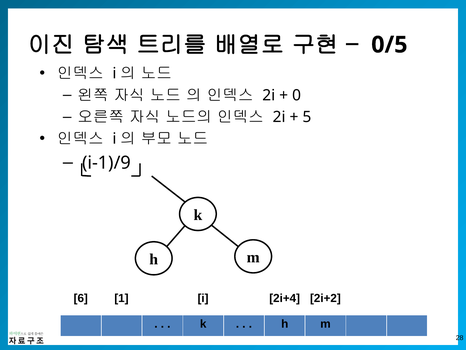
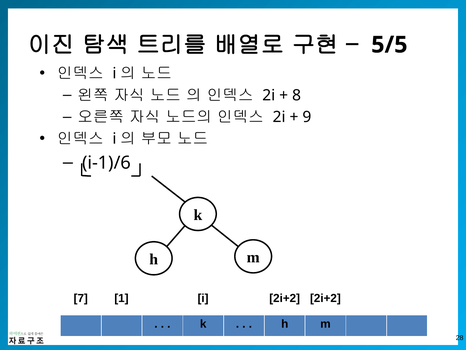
0/5: 0/5 -> 5/5
0: 0 -> 8
5: 5 -> 9
i-1)/9: i-1)/9 -> i-1)/6
6: 6 -> 7
i 2i+4: 2i+4 -> 2i+2
